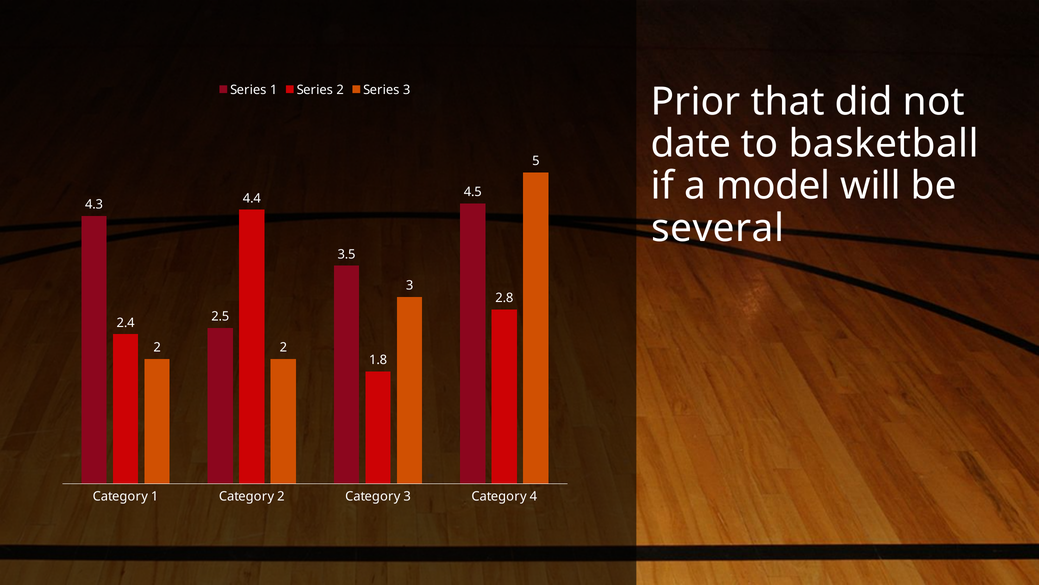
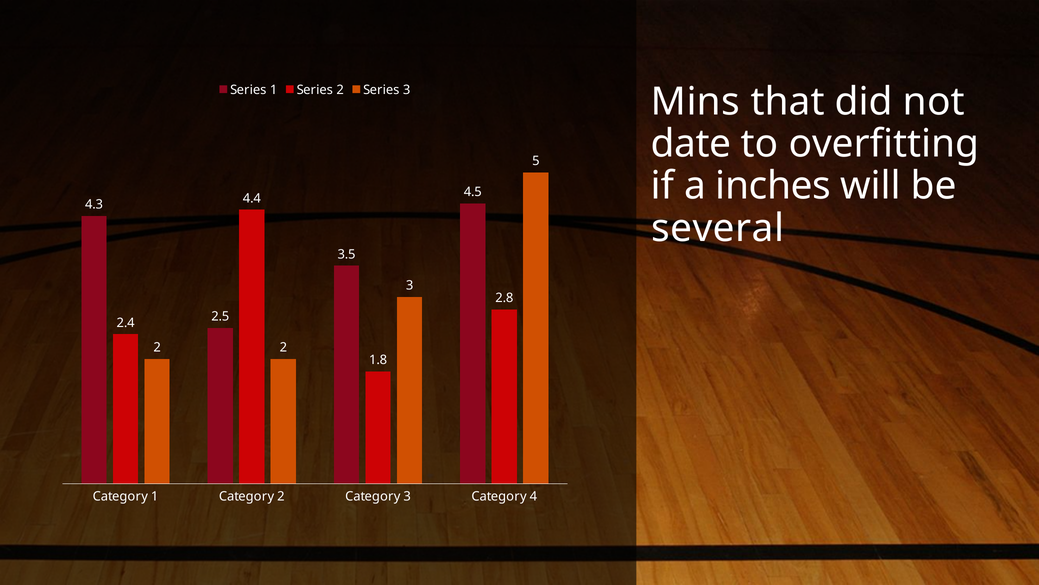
Prior: Prior -> Mins
basketball: basketball -> overfitting
model: model -> inches
